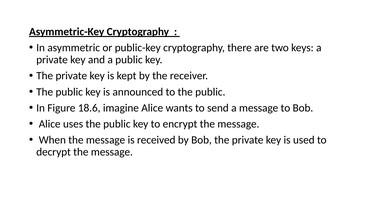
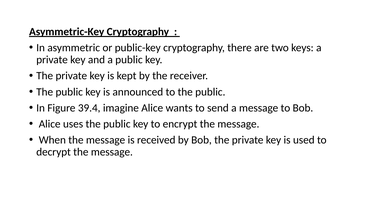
18.6: 18.6 -> 39.4
